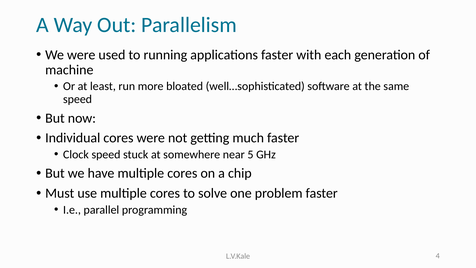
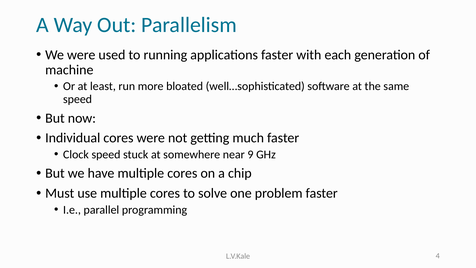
5: 5 -> 9
